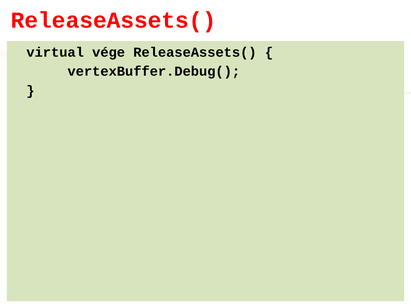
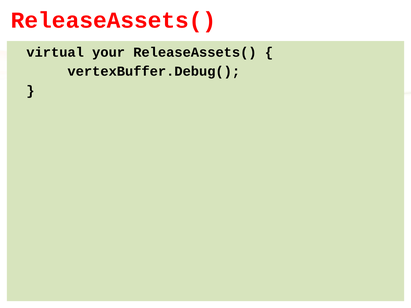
vége: vége -> your
